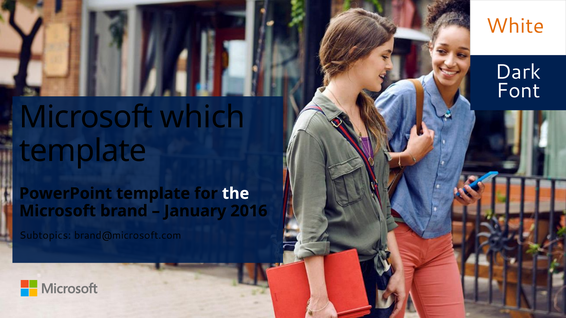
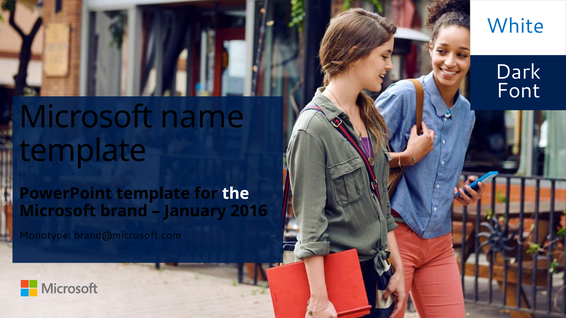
White colour: orange -> blue
which: which -> name
Subtopics: Subtopics -> Monotype
